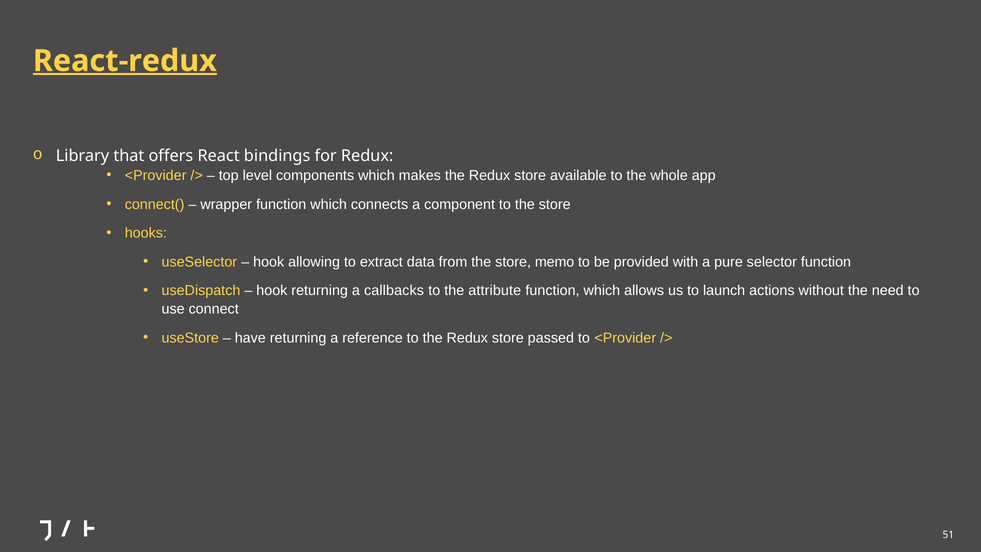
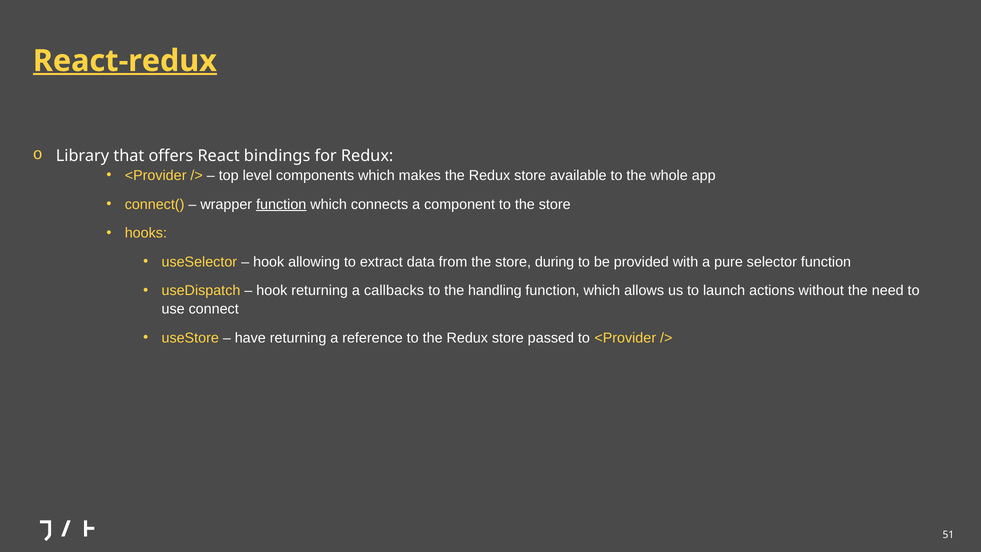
function at (281, 204) underline: none -> present
memo: memo -> during
attribute: attribute -> handling
